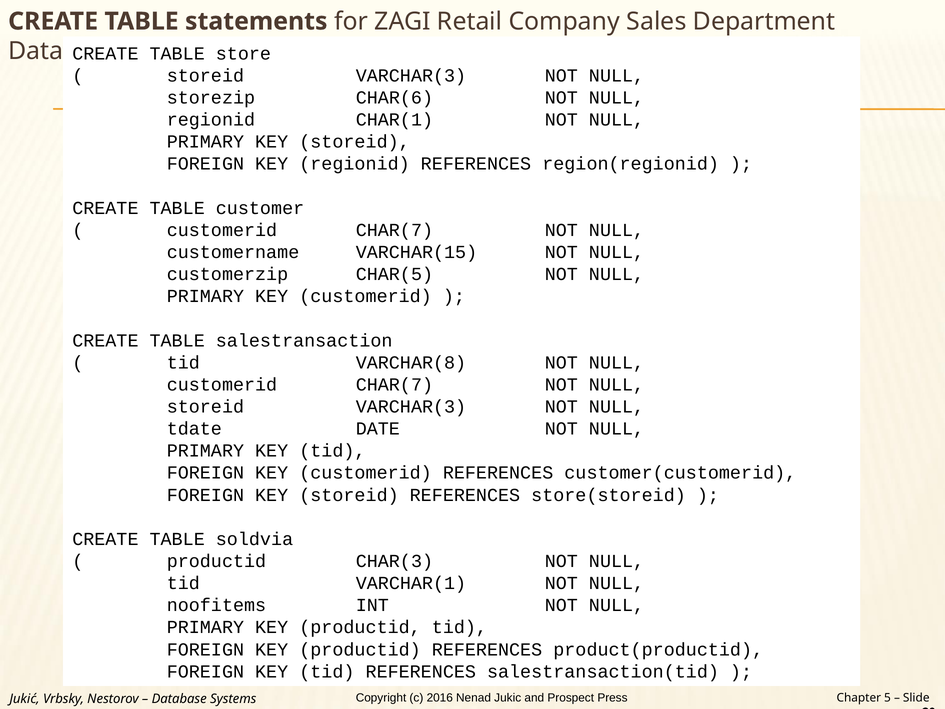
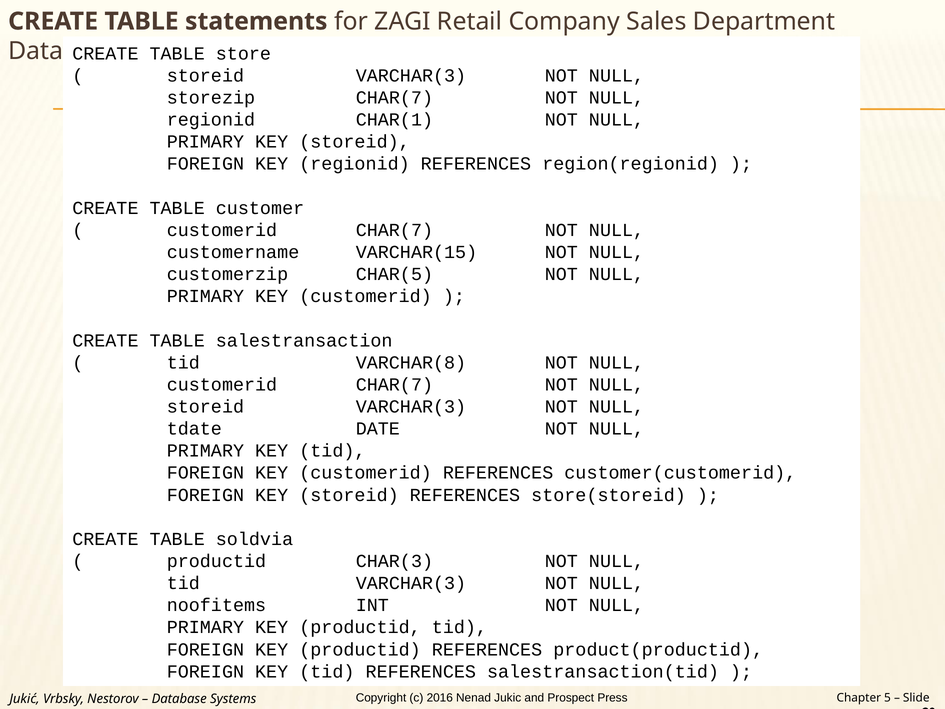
storezip CHAR(6: CHAR(6 -> CHAR(7
tid VARCHAR(1: VARCHAR(1 -> VARCHAR(3
